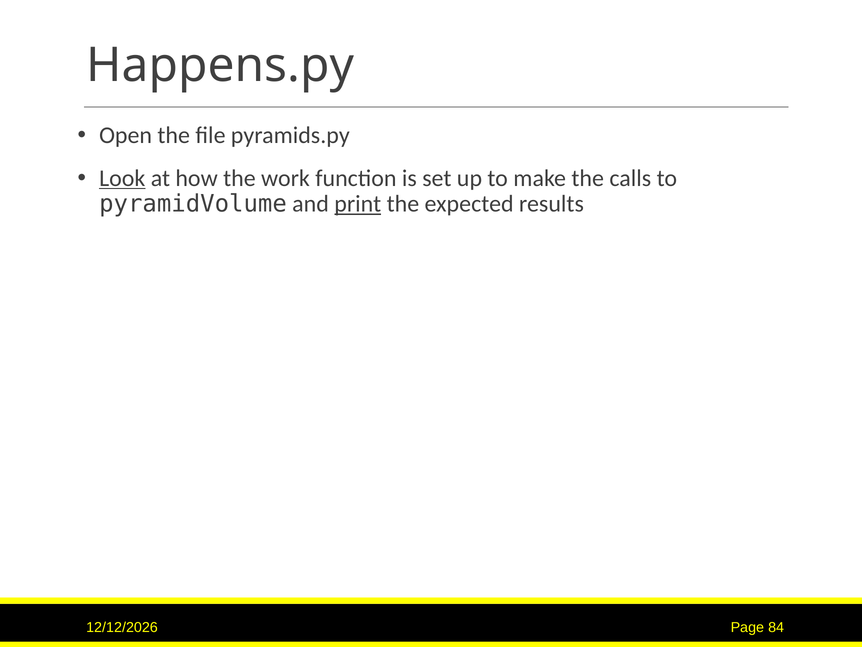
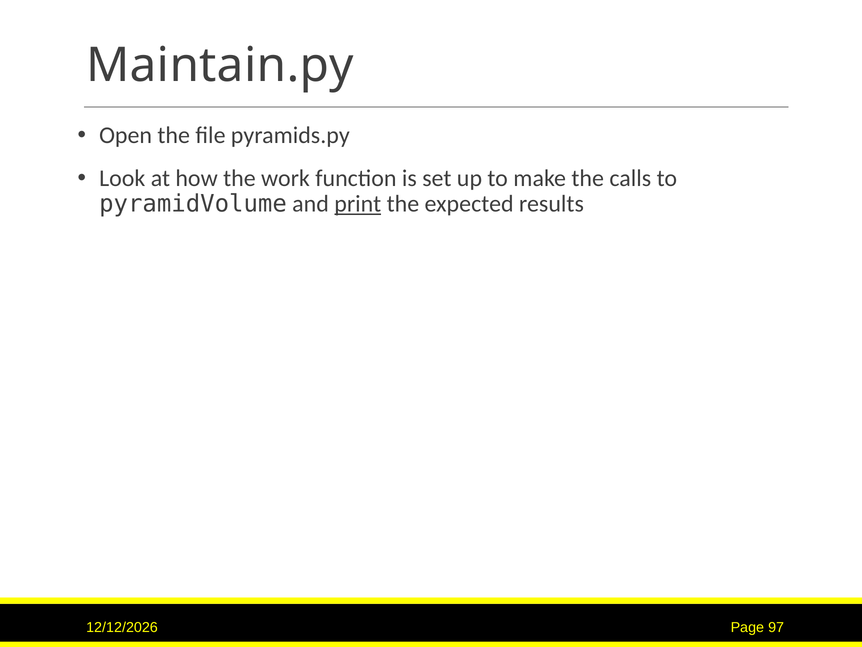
Happens.py: Happens.py -> Maintain.py
Look underline: present -> none
84: 84 -> 97
